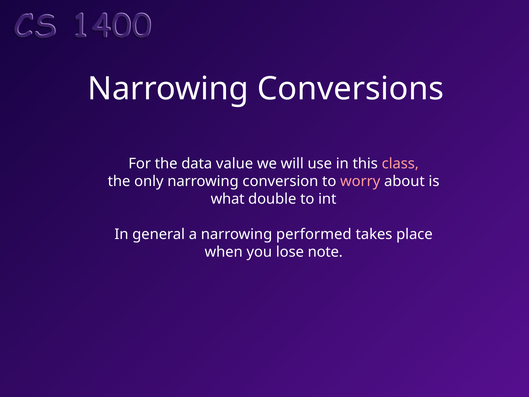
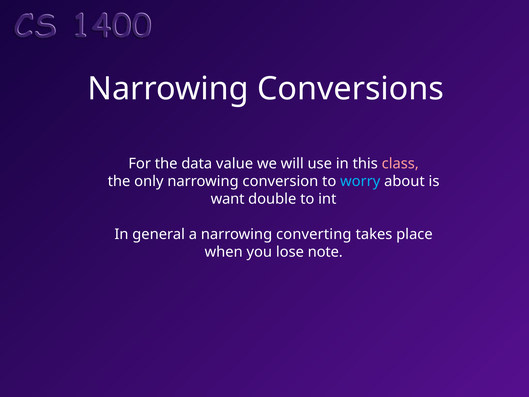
worry colour: pink -> light blue
what: what -> want
performed: performed -> converting
